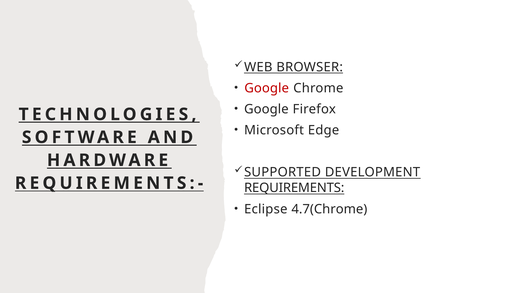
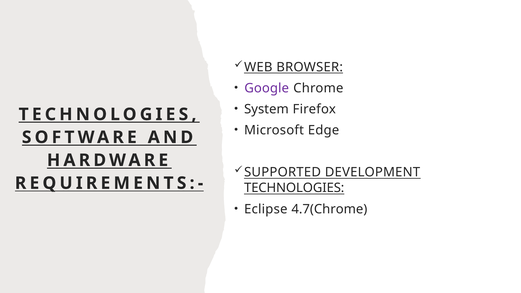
Google at (267, 88) colour: red -> purple
Google at (266, 109): Google -> System
REQUIREMENTS at (294, 188): REQUIREMENTS -> TECHNOLOGIES
